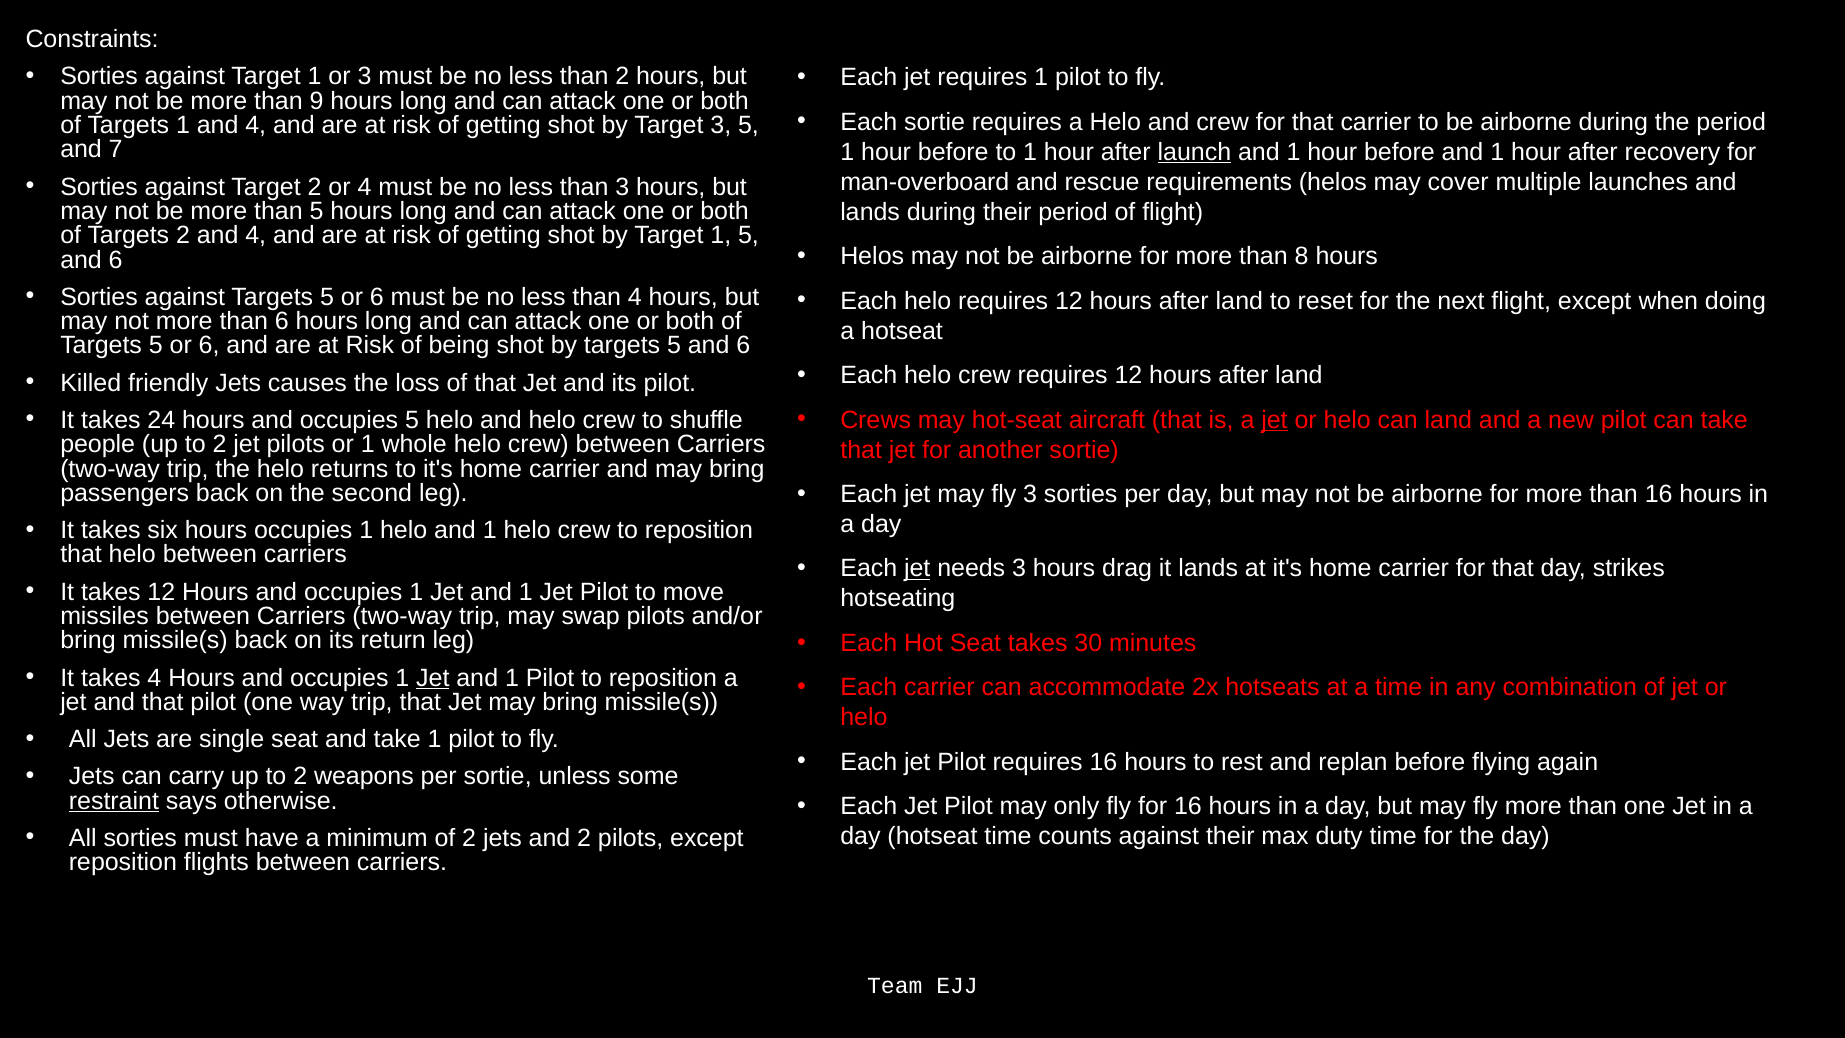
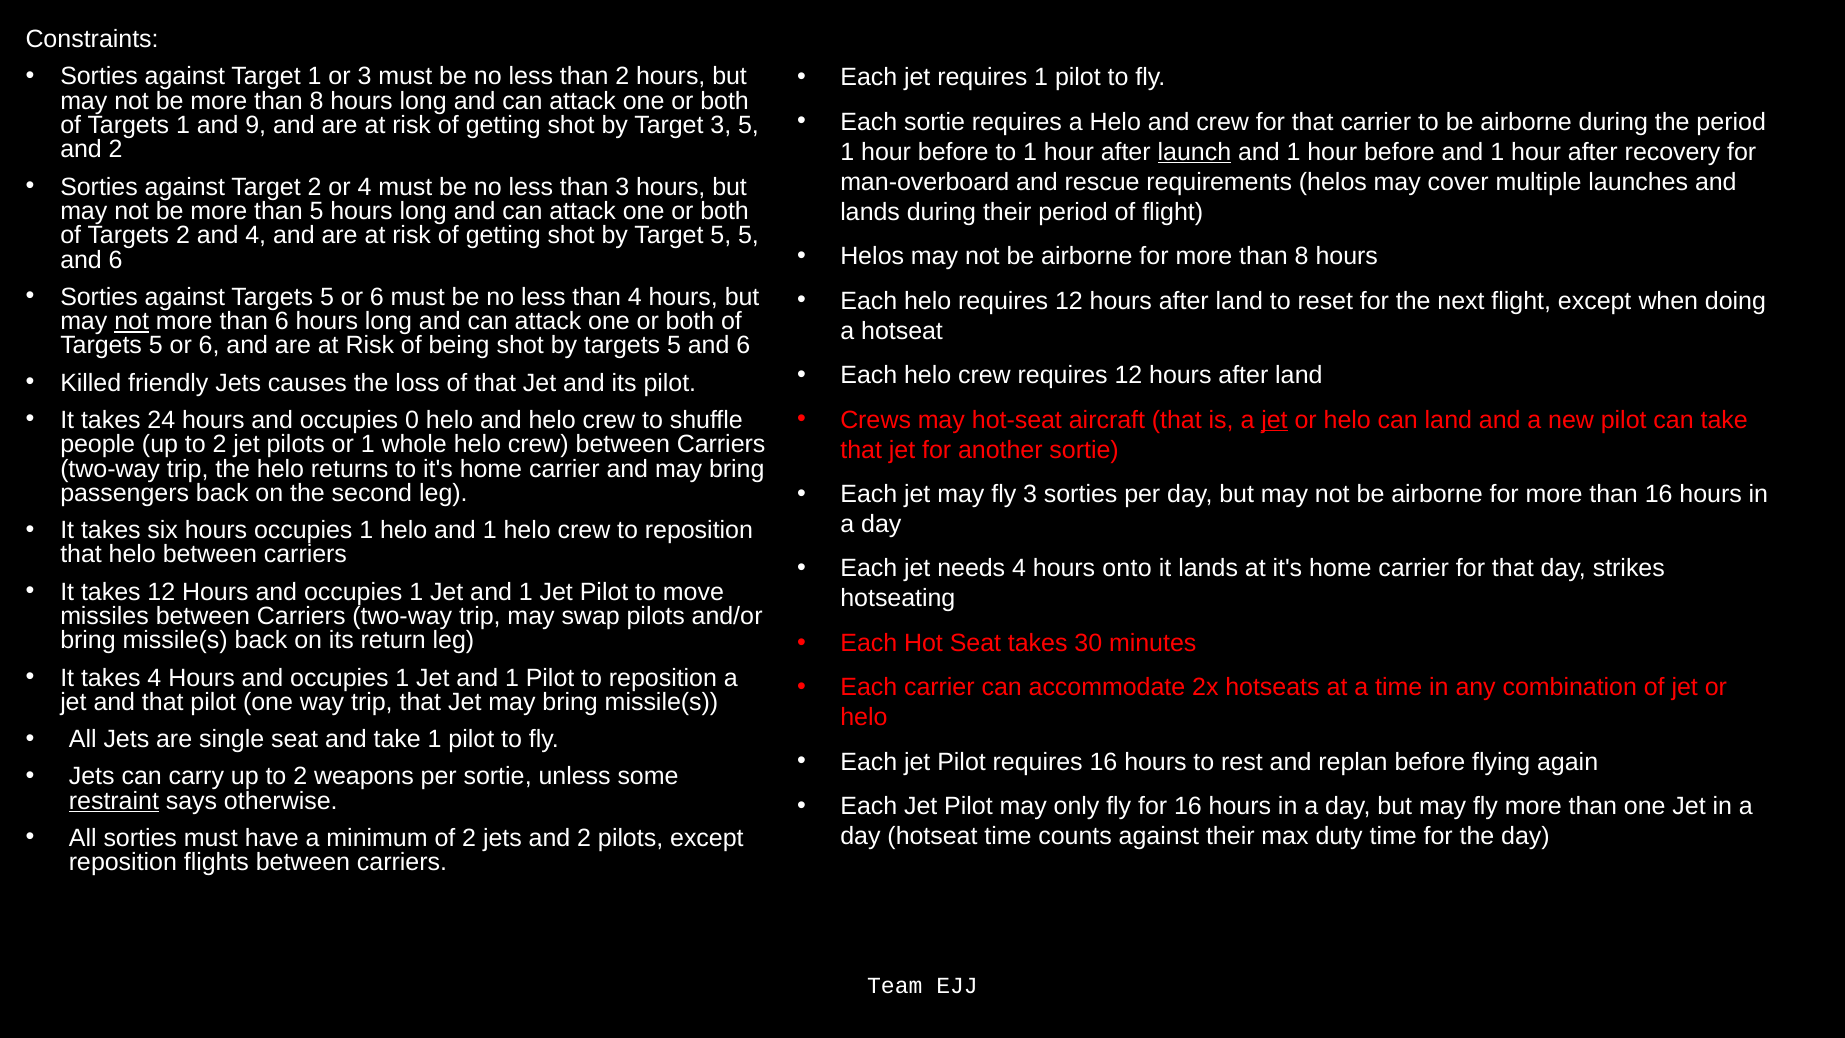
be more than 9: 9 -> 8
1 and 4: 4 -> 9
7 at (116, 150): 7 -> 2
by Target 1: 1 -> 5
not at (132, 321) underline: none -> present
occupies 5: 5 -> 0
jet at (917, 569) underline: present -> none
needs 3: 3 -> 4
drag: drag -> onto
Jet at (433, 678) underline: present -> none
